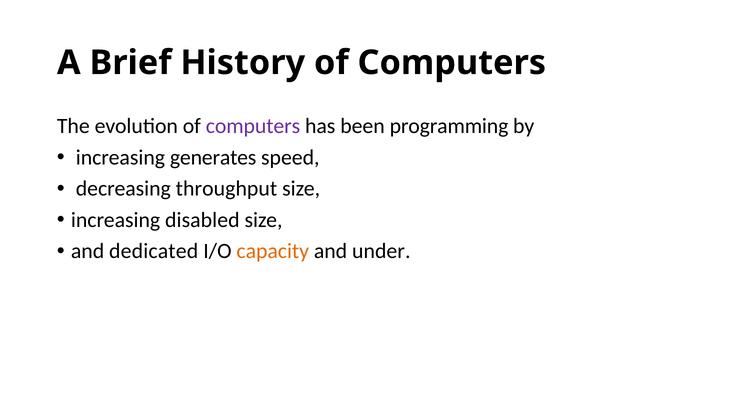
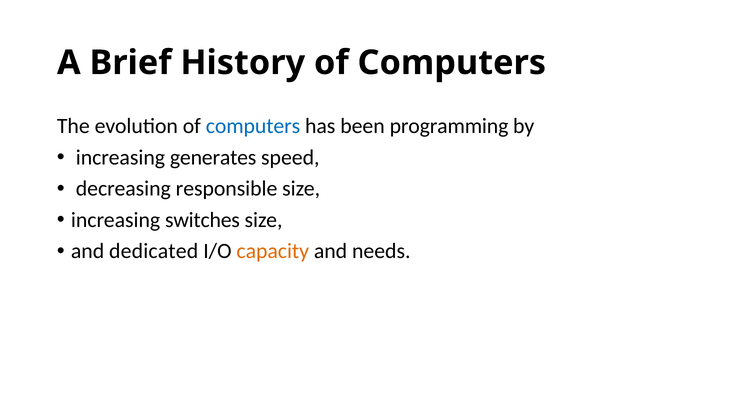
computers at (253, 126) colour: purple -> blue
throughput: throughput -> responsible
disabled: disabled -> switches
under: under -> needs
